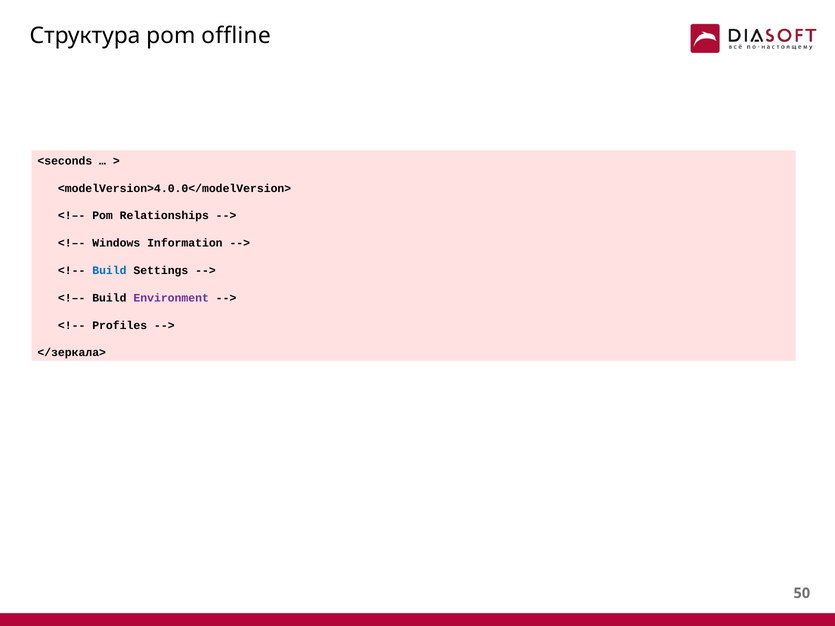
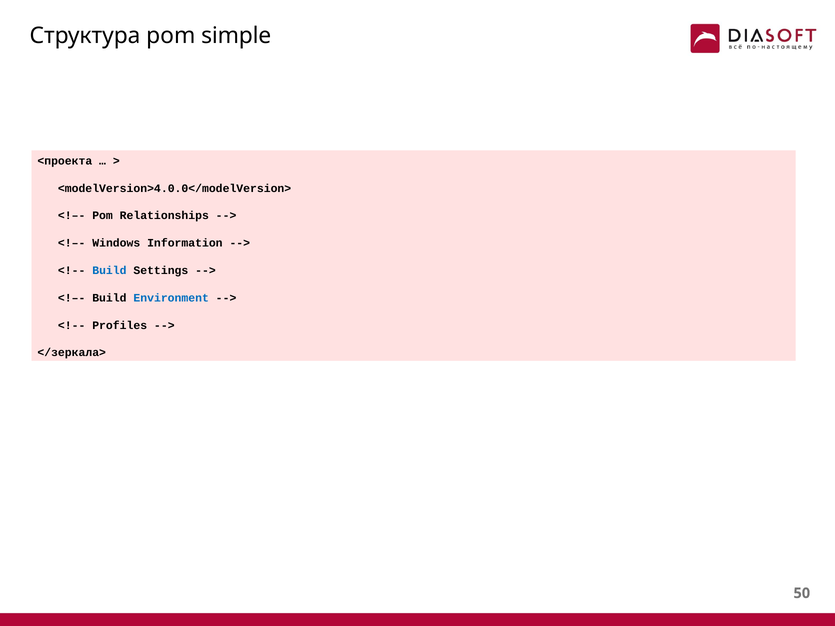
offline: offline -> simple
<seconds: <seconds -> <проекта
Environment colour: purple -> blue
